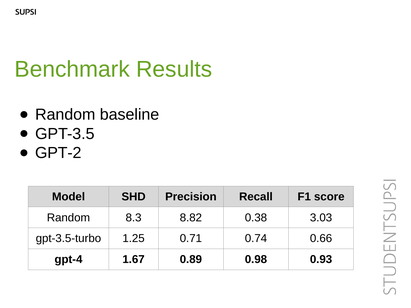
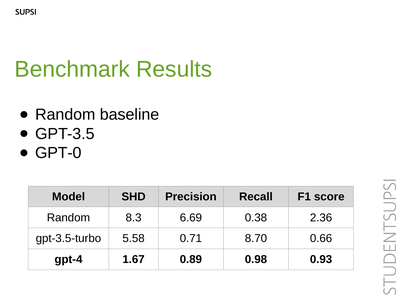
GPT-2: GPT-2 -> GPT-0
8.82: 8.82 -> 6.69
3.03: 3.03 -> 2.36
1.25: 1.25 -> 5.58
0.74: 0.74 -> 8.70
